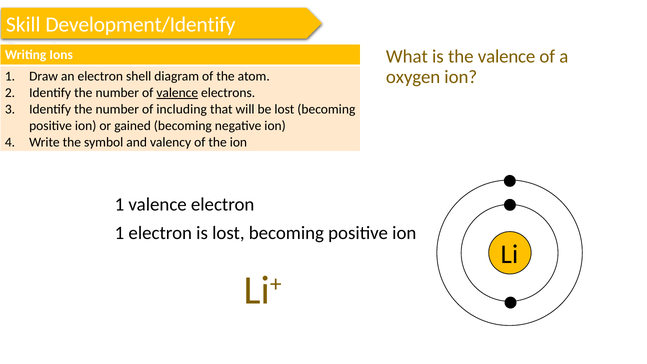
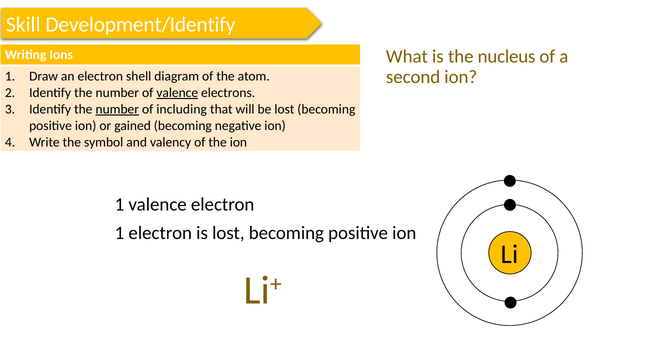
the valence: valence -> nucleus
oxygen: oxygen -> second
number at (117, 109) underline: none -> present
